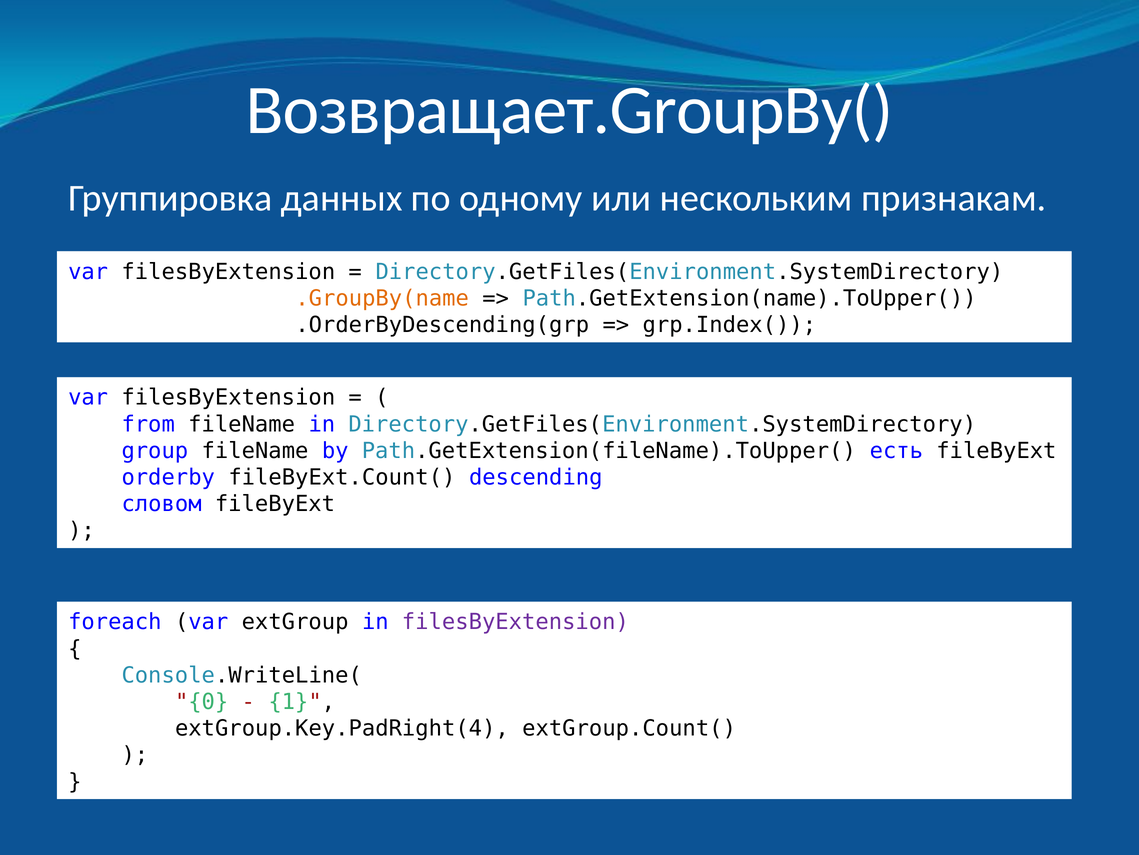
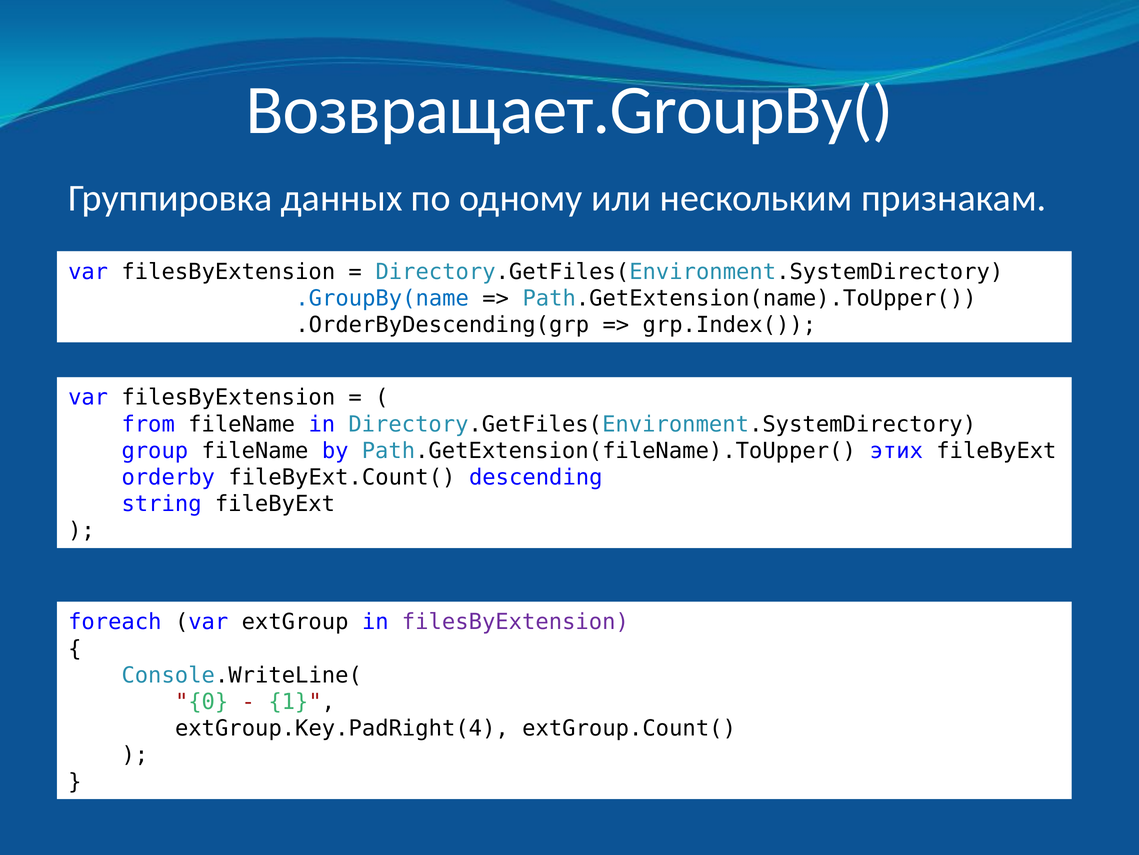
.GroupBy(name colour: orange -> blue
есть: есть -> этих
словом: словом -> string
